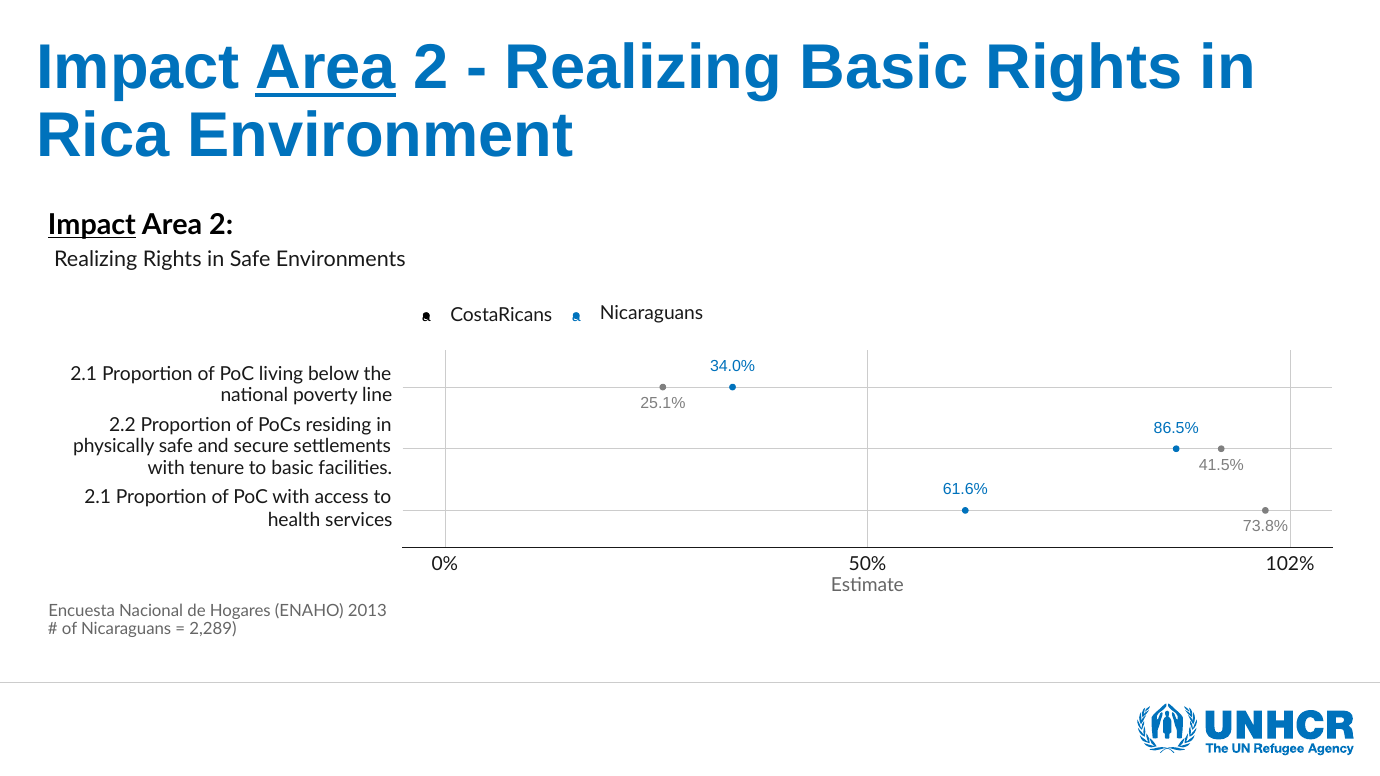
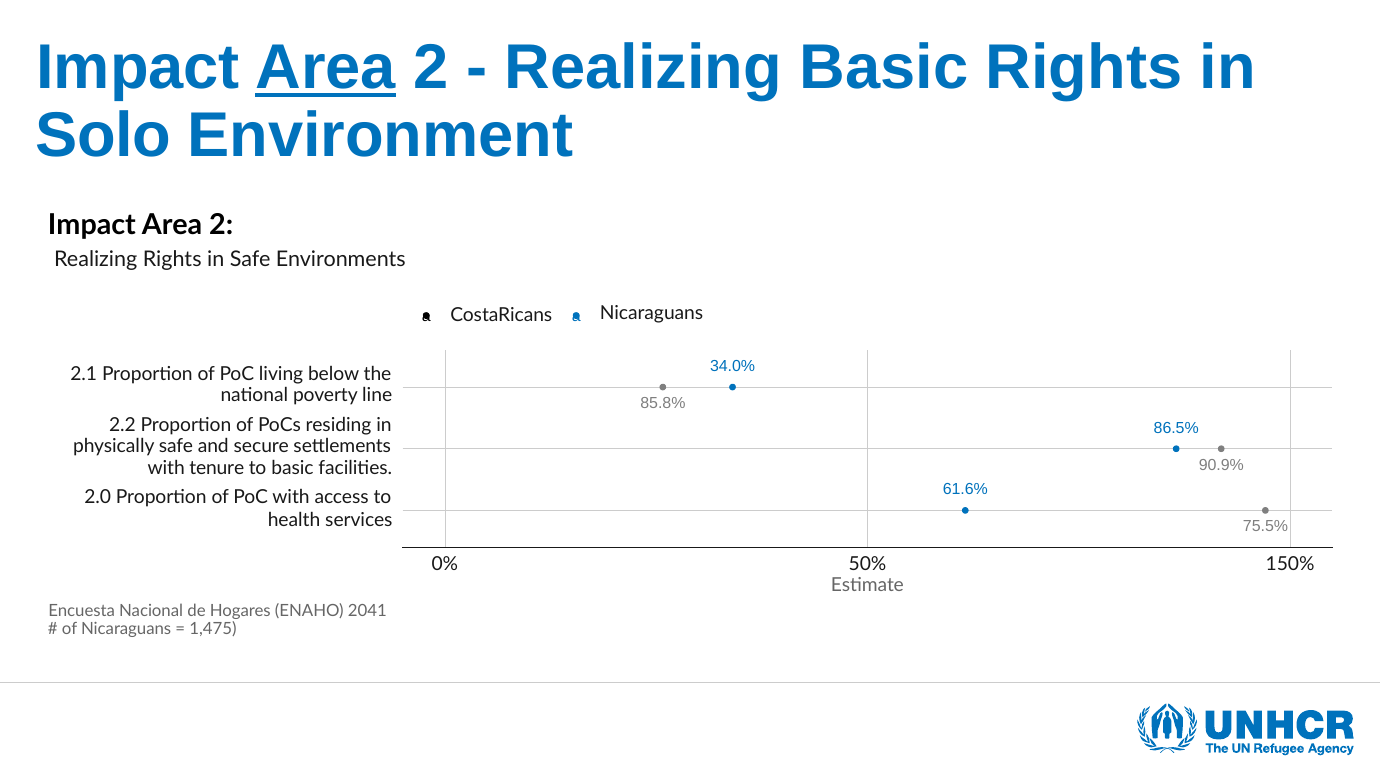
Rica: Rica -> Solo
Impact at (92, 225) underline: present -> none
25.1%: 25.1% -> 85.8%
41.5%: 41.5% -> 90.9%
2.1 at (98, 498): 2.1 -> 2.0
73.8%: 73.8% -> 75.5%
102%: 102% -> 150%
2013: 2013 -> 2041
2,289: 2,289 -> 1,475
